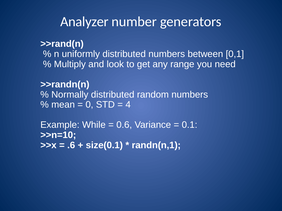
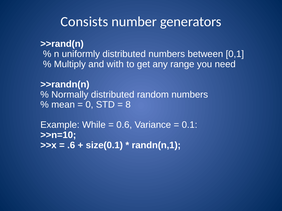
Analyzer: Analyzer -> Consists
look: look -> with
4: 4 -> 8
